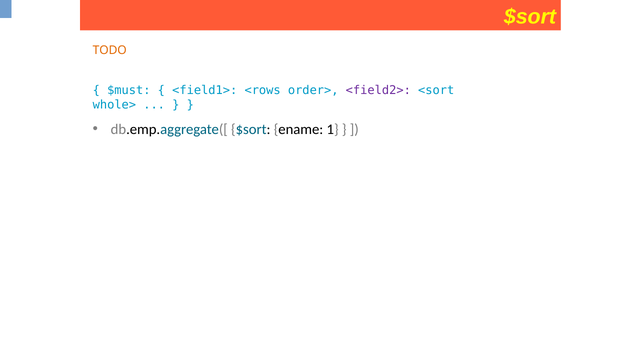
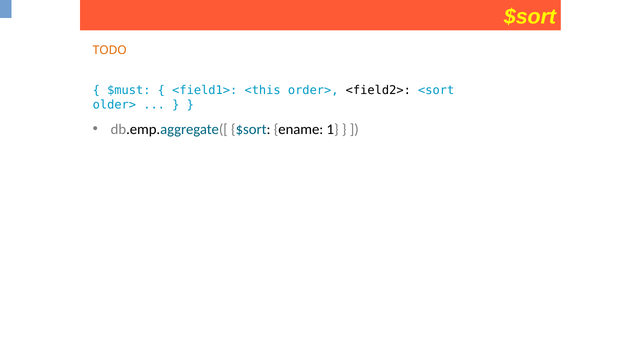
<rows: <rows -> <this
<field2> colour: purple -> black
whole>: whole> -> older>
